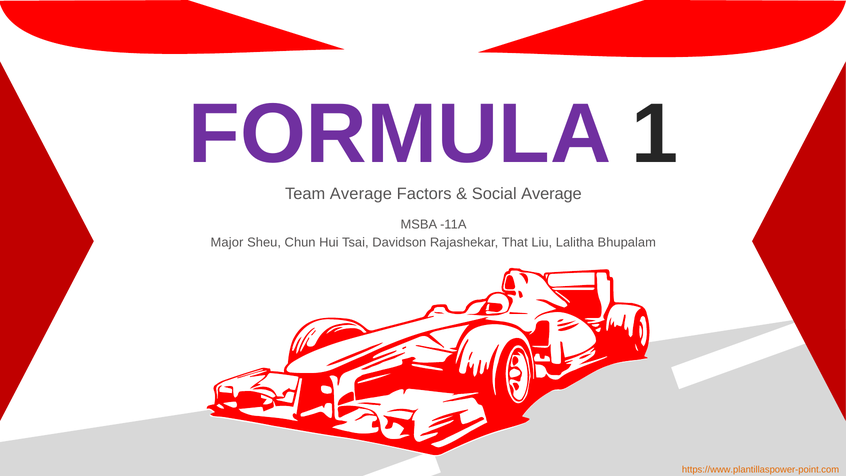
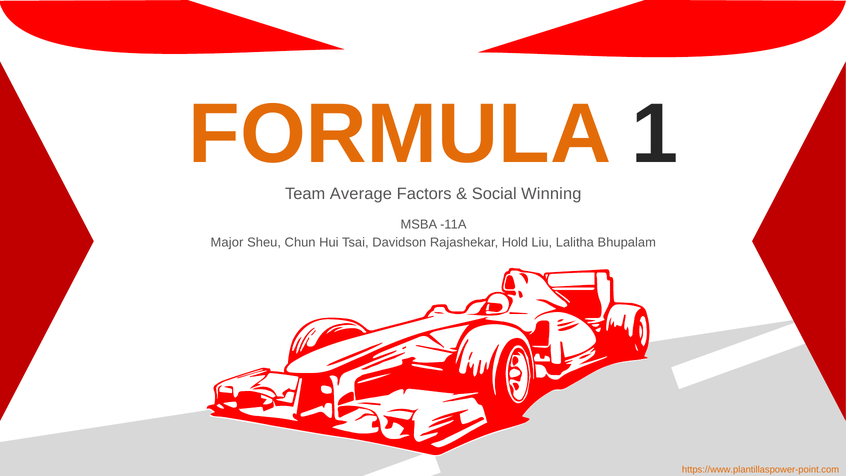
FORMULA colour: purple -> orange
Social Average: Average -> Winning
That: That -> Hold
